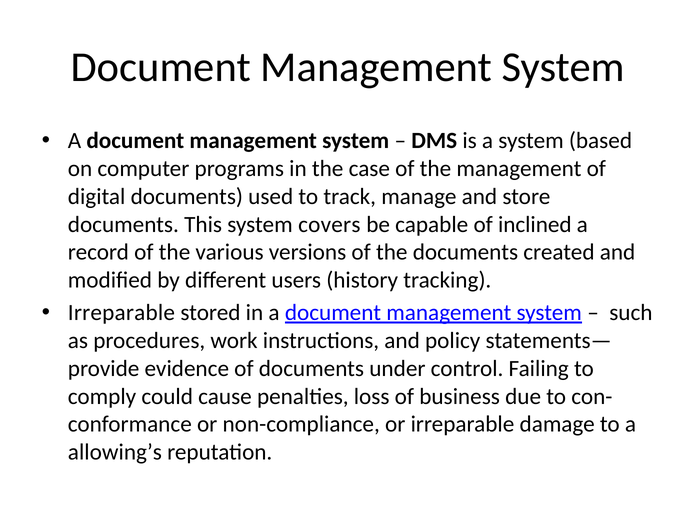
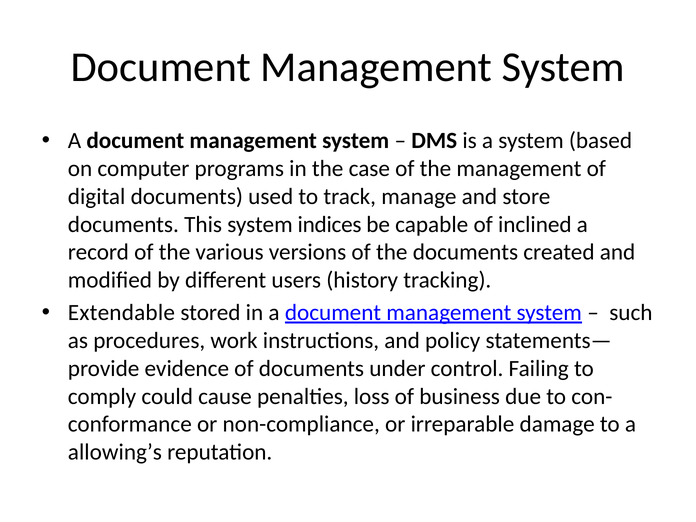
covers: covers -> indices
Irreparable at (121, 313): Irreparable -> Extendable
